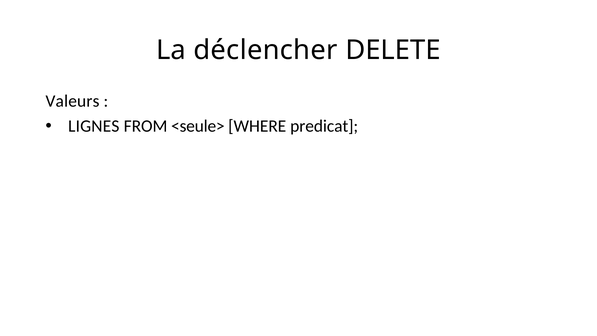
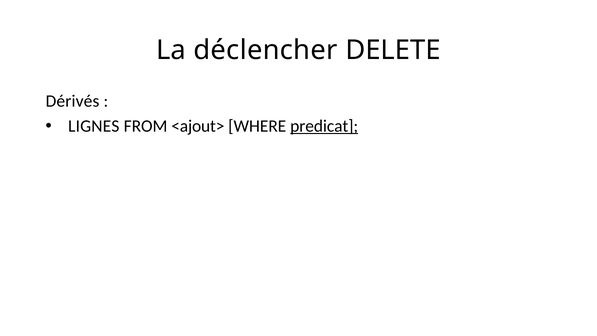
Valeurs: Valeurs -> Dérivés
<seule>: <seule> -> <ajout>
predicat underline: none -> present
